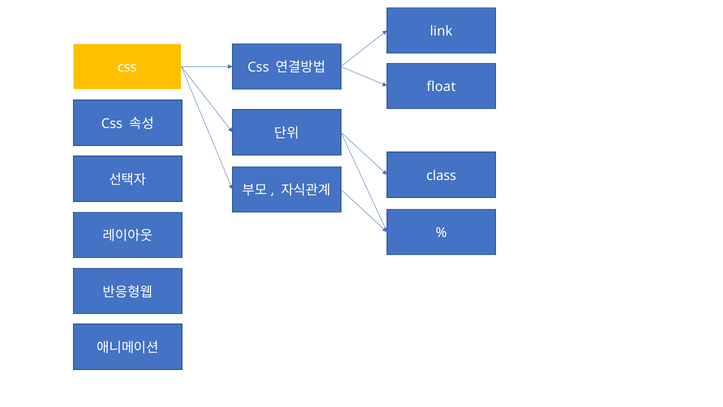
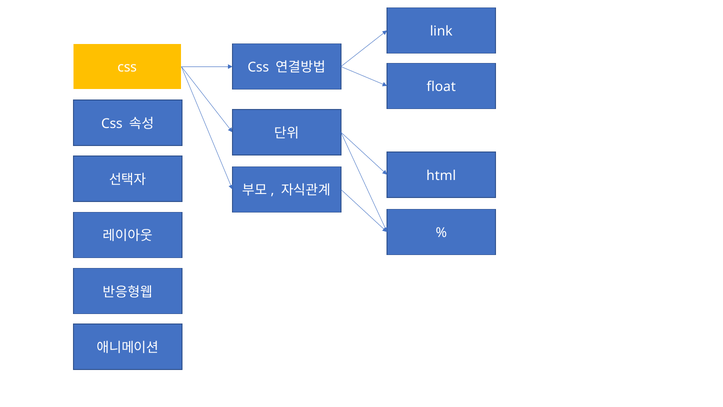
class: class -> html
